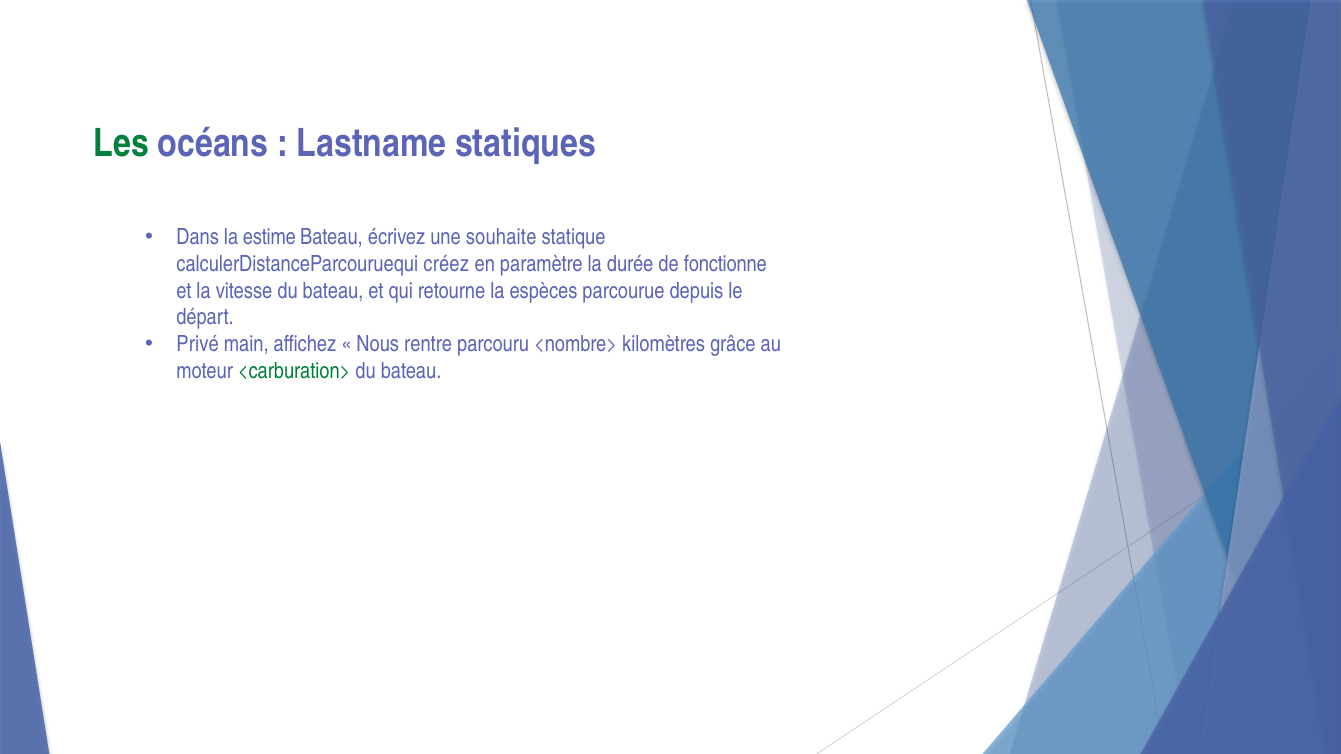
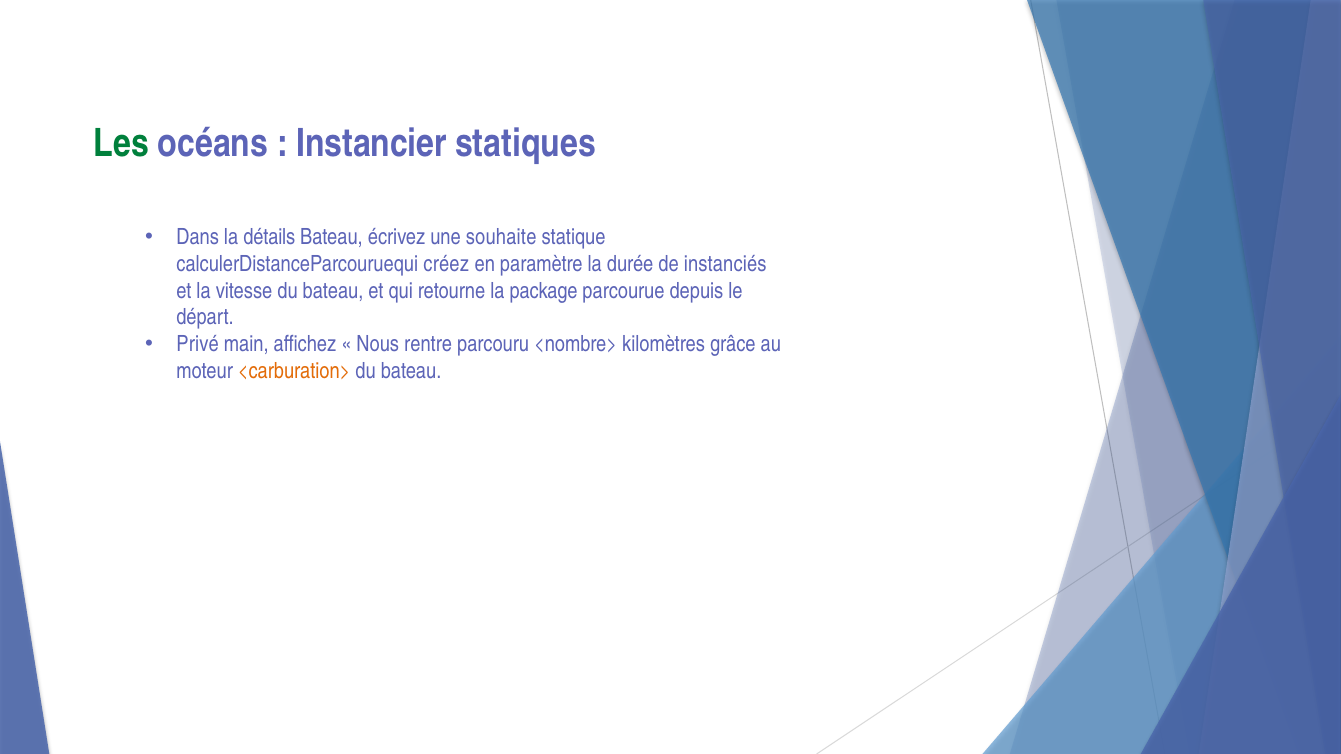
Lastname: Lastname -> Instancier
estime: estime -> détails
fonctionne: fonctionne -> instanciés
espèces: espèces -> package
<carburation> colour: green -> orange
